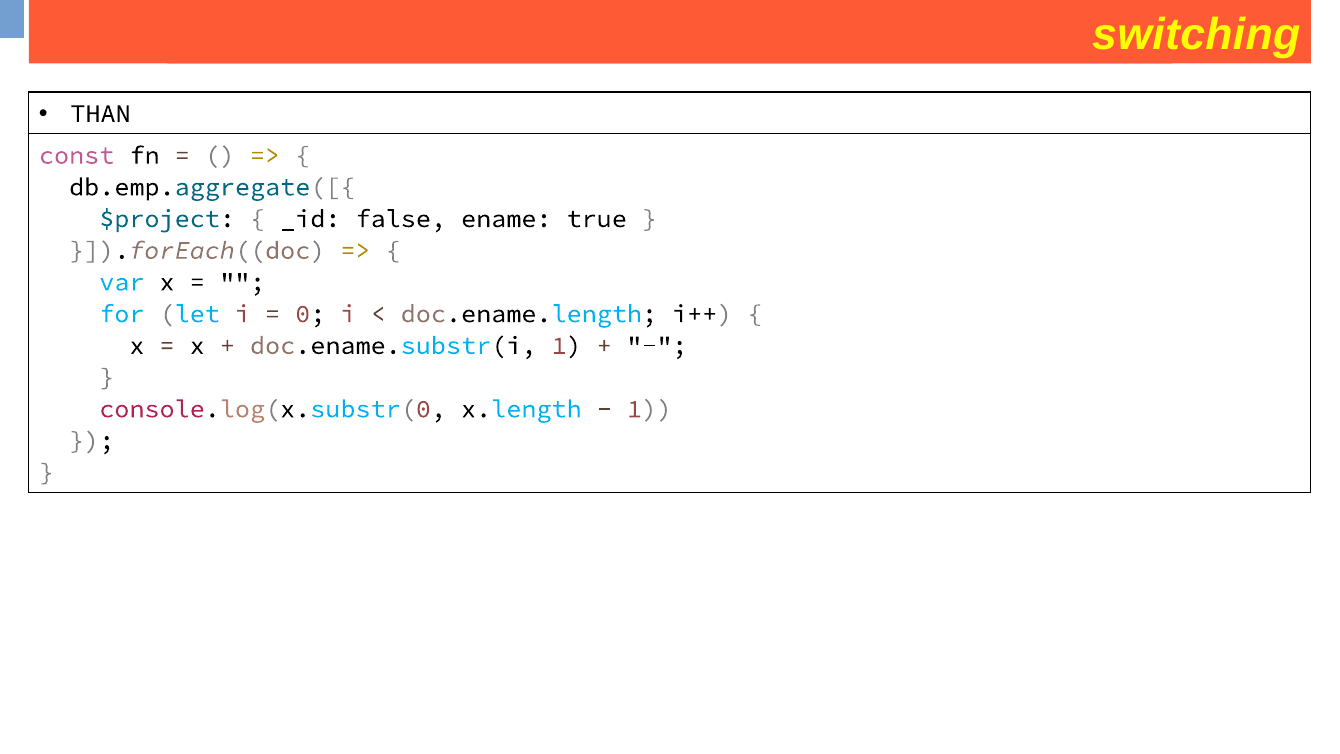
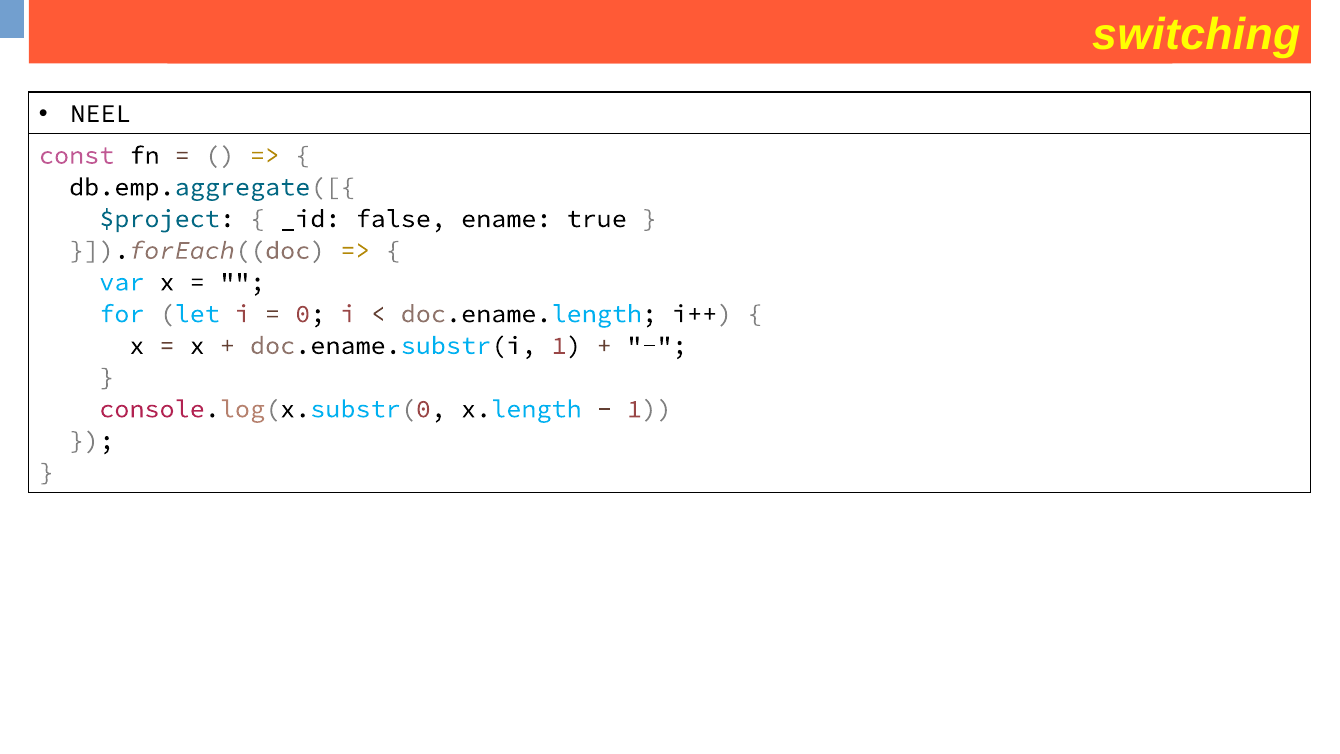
THAN: THAN -> NEEL
